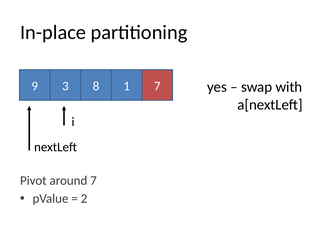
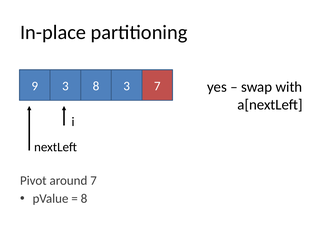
8 1: 1 -> 3
2 at (84, 198): 2 -> 8
